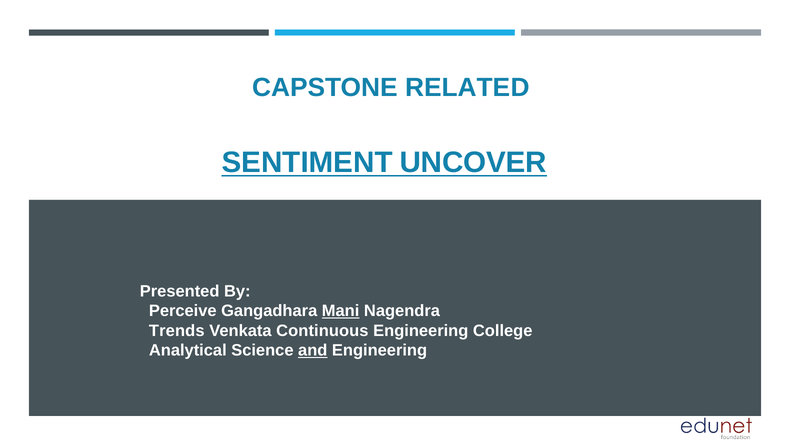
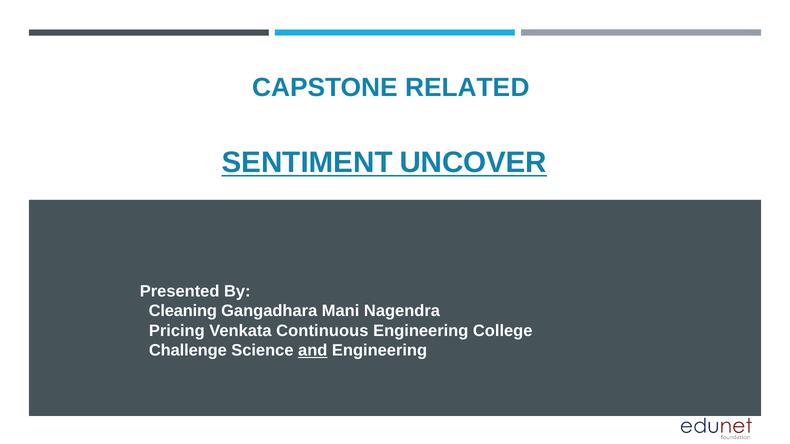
Perceive: Perceive -> Cleaning
Mani underline: present -> none
Trends: Trends -> Pricing
Analytical: Analytical -> Challenge
